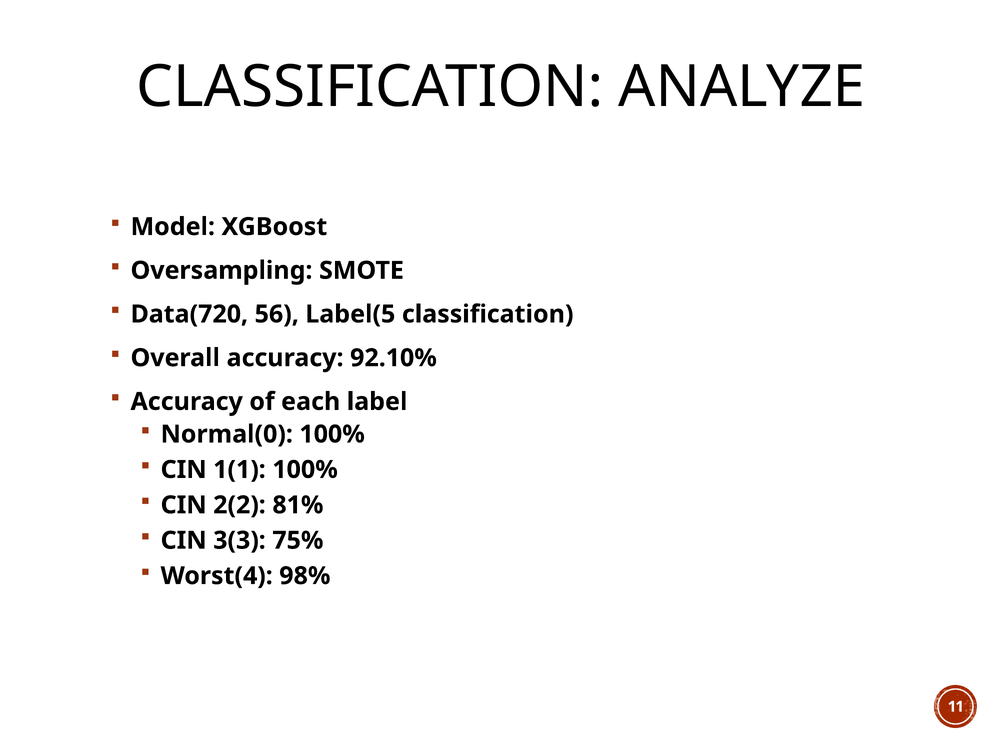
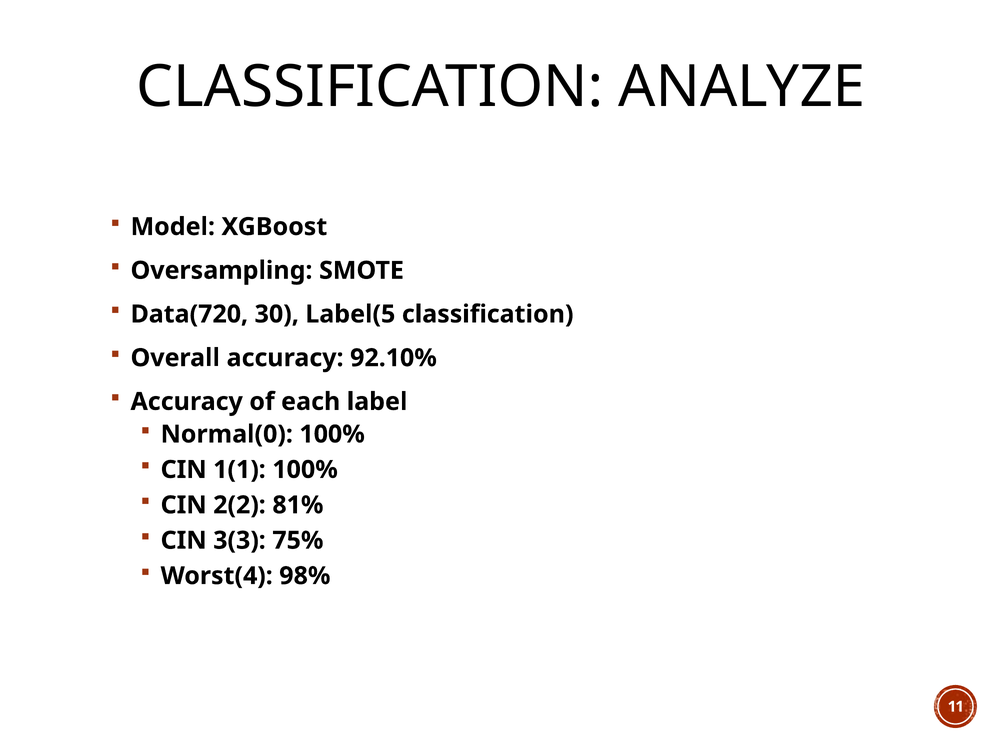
56: 56 -> 30
